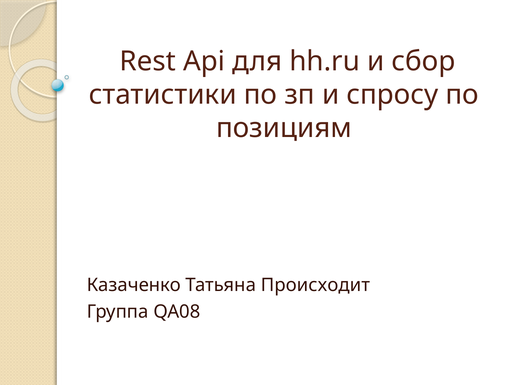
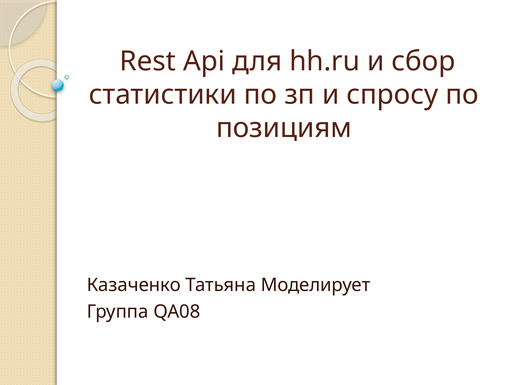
Происходит: Происходит -> Моделирует
